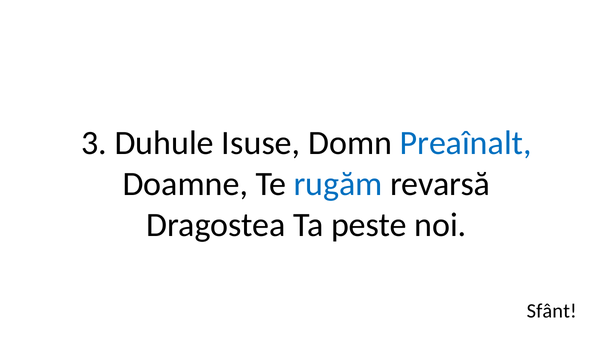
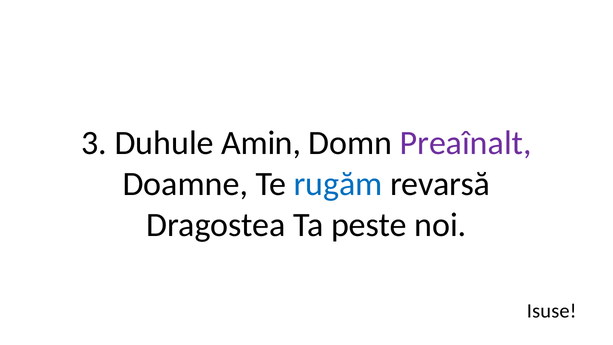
Isuse: Isuse -> Amin
Preaînalt colour: blue -> purple
Sfânt: Sfânt -> Isuse
